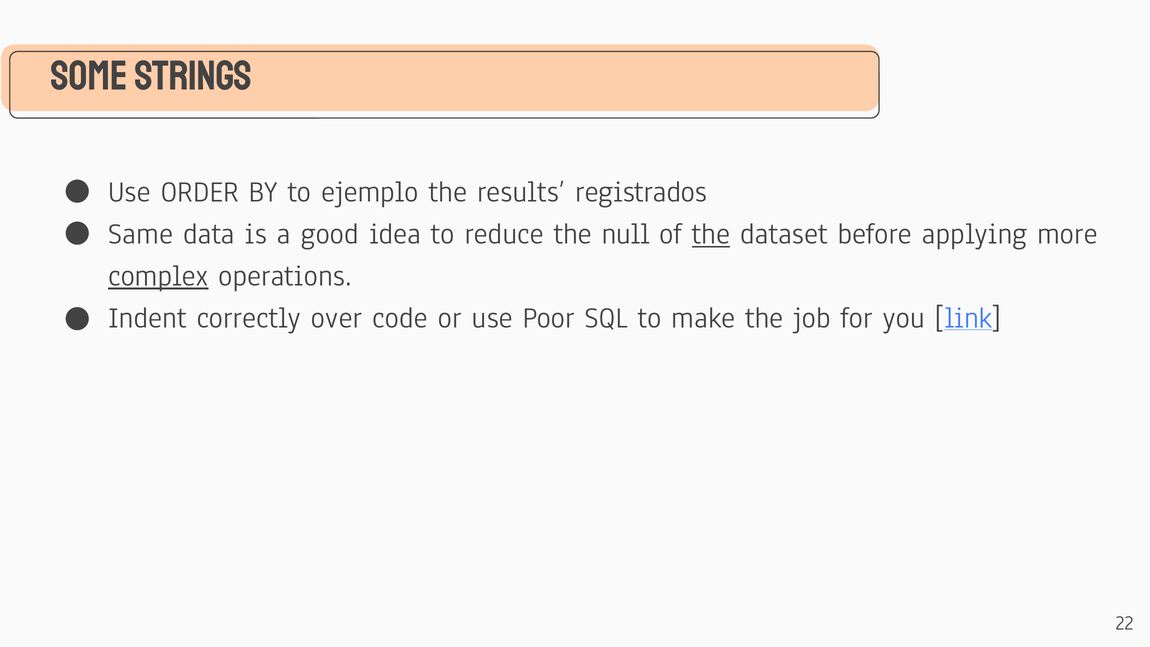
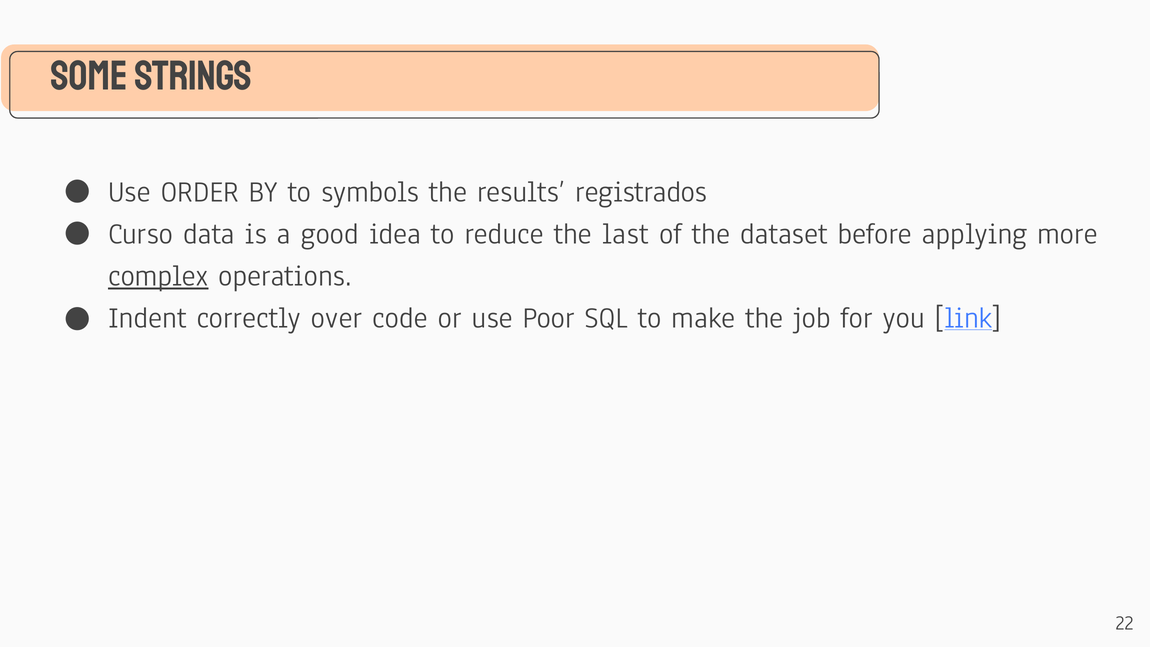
ejemplo: ejemplo -> symbols
Same: Same -> Curso
null: null -> last
the at (711, 234) underline: present -> none
